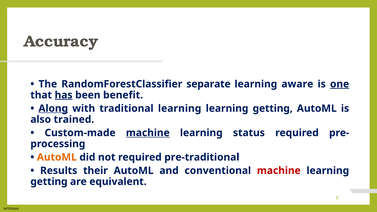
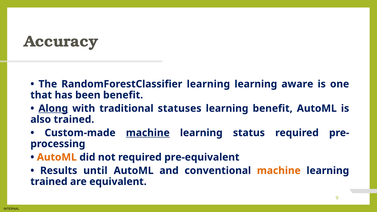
RandomForestClassifier separate: separate -> learning
one underline: present -> none
has underline: present -> none
traditional learning: learning -> statuses
getting at (273, 108): getting -> benefit
pre-traditional: pre-traditional -> pre-equivalent
their: their -> until
machine at (279, 171) colour: red -> orange
getting at (49, 182): getting -> trained
